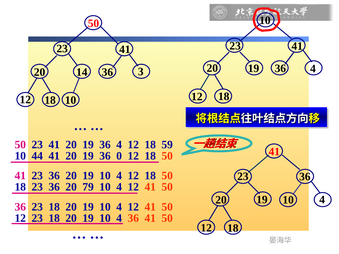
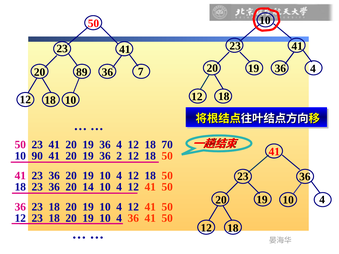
14: 14 -> 89
3: 3 -> 7
59: 59 -> 70
44: 44 -> 90
0: 0 -> 2
79: 79 -> 14
